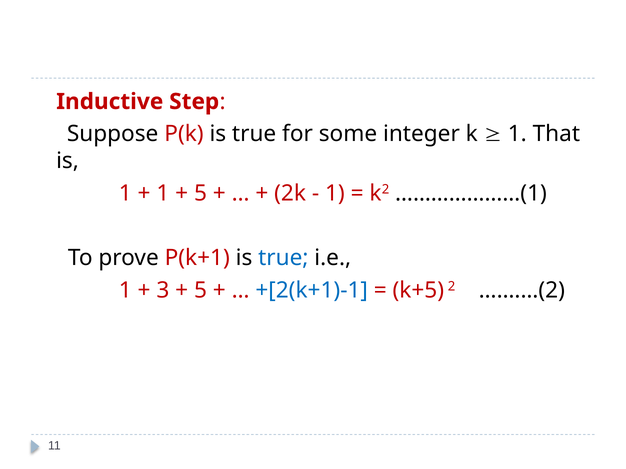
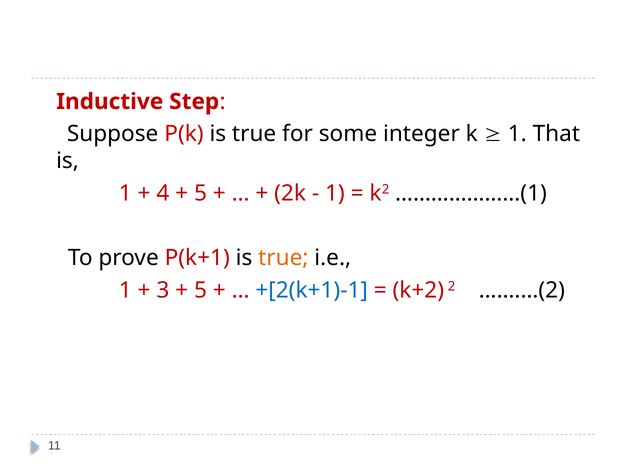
1 at (163, 193): 1 -> 4
true at (283, 258) colour: blue -> orange
k+5: k+5 -> k+2
